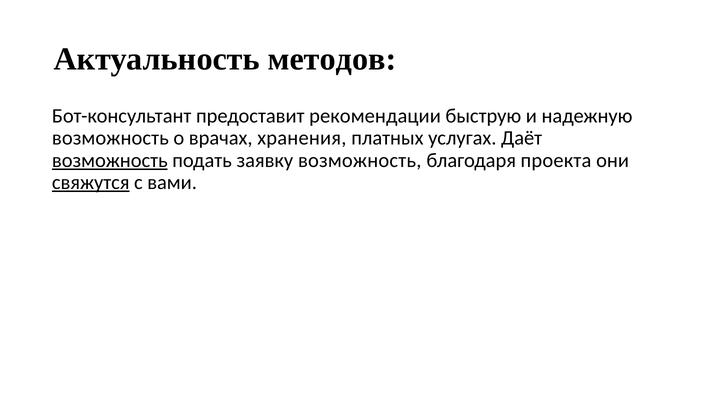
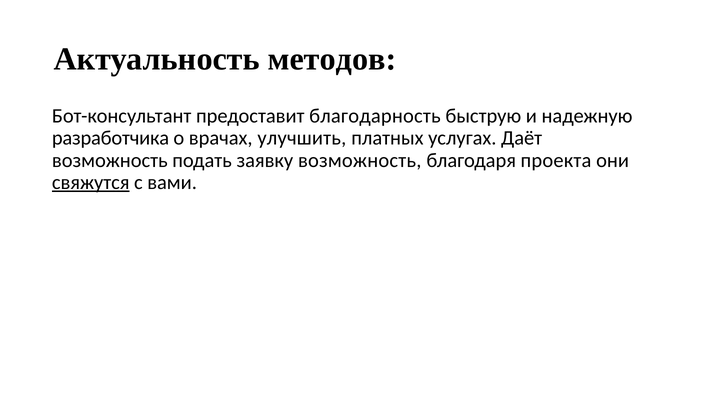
рекомендации: рекомендации -> благодарность
возможность at (110, 138): возможность -> разработчика
хранения: хранения -> улучшить
возможность at (110, 160) underline: present -> none
